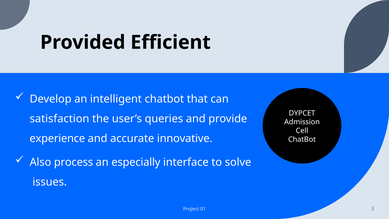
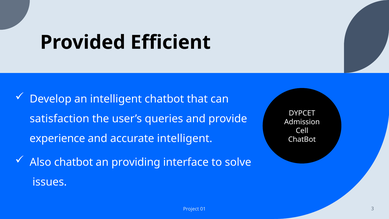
accurate innovative: innovative -> intelligent
Also process: process -> chatbot
especially: especially -> providing
